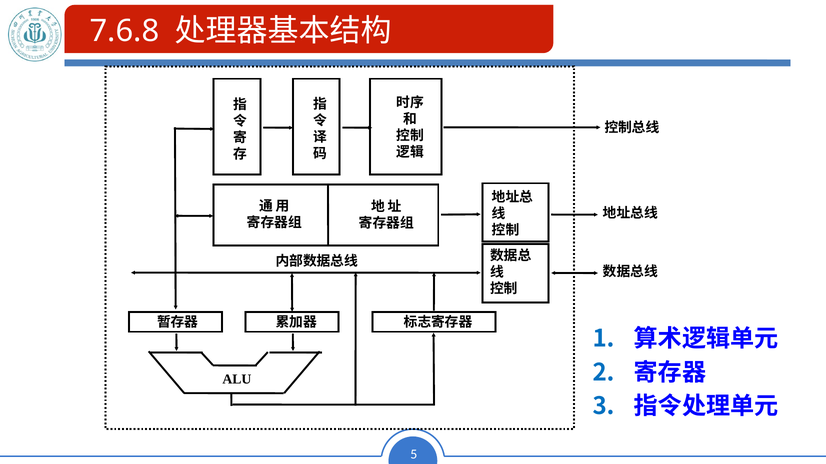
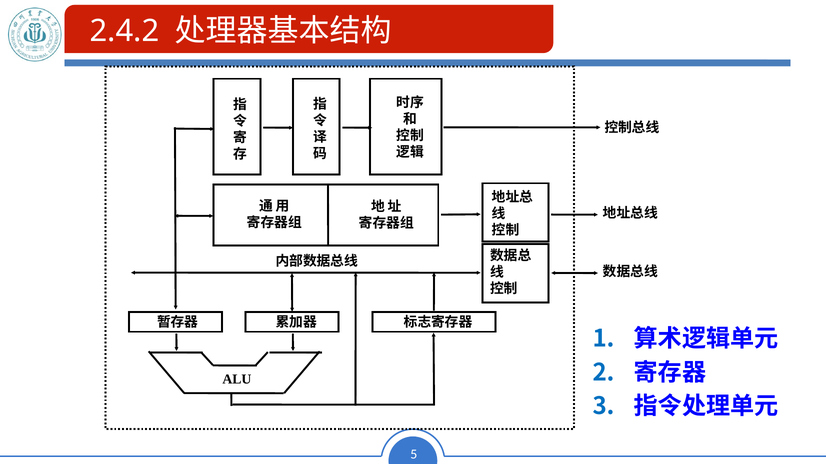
7.6.8: 7.6.8 -> 2.4.2
